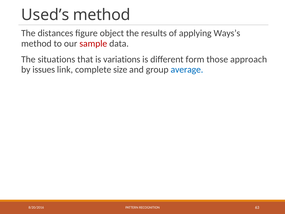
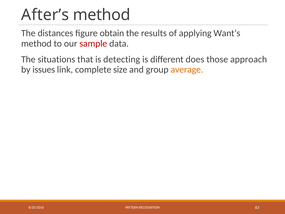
Used’s: Used’s -> After’s
object: object -> obtain
Ways’s: Ways’s -> Want’s
variations: variations -> detecting
form: form -> does
average colour: blue -> orange
